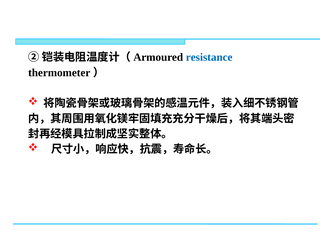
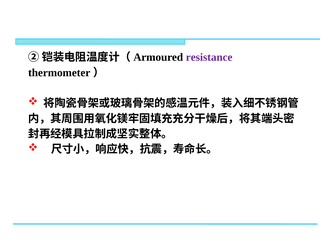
resistance colour: blue -> purple
